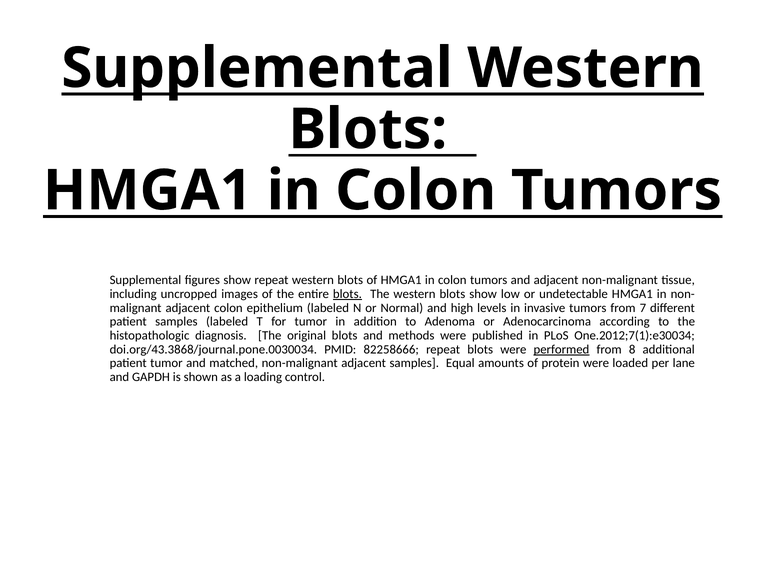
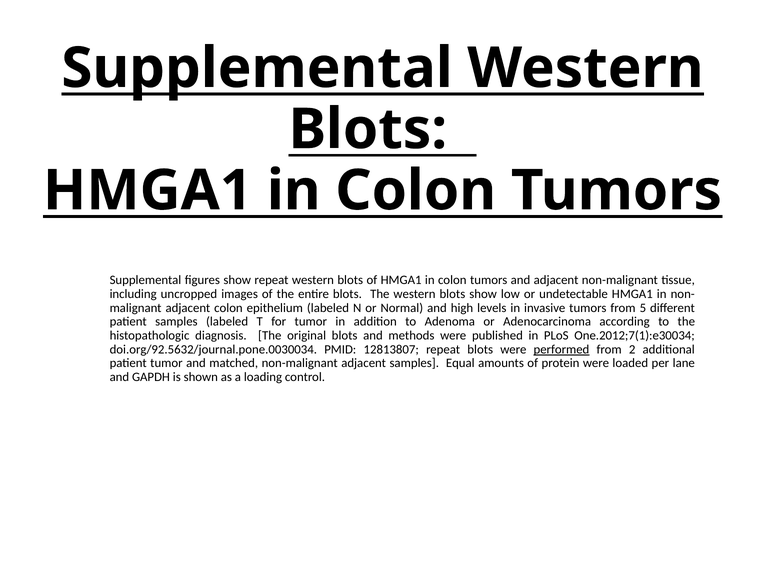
blots at (347, 294) underline: present -> none
7: 7 -> 5
doi.org/43.3868/journal.pone.0030034: doi.org/43.3868/journal.pone.0030034 -> doi.org/92.5632/journal.pone.0030034
82258666: 82258666 -> 12813807
8: 8 -> 2
